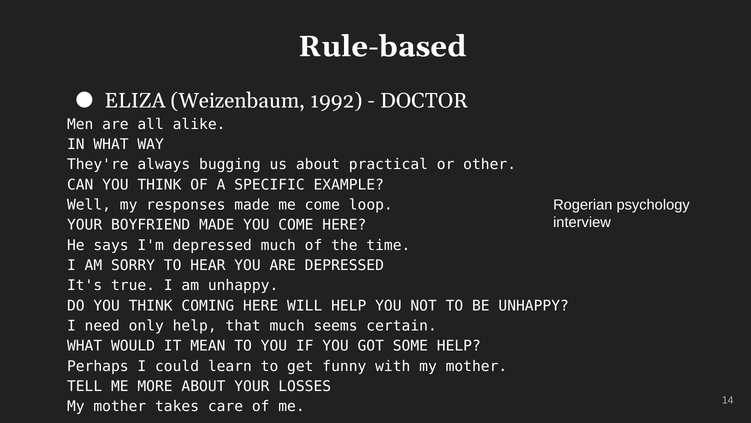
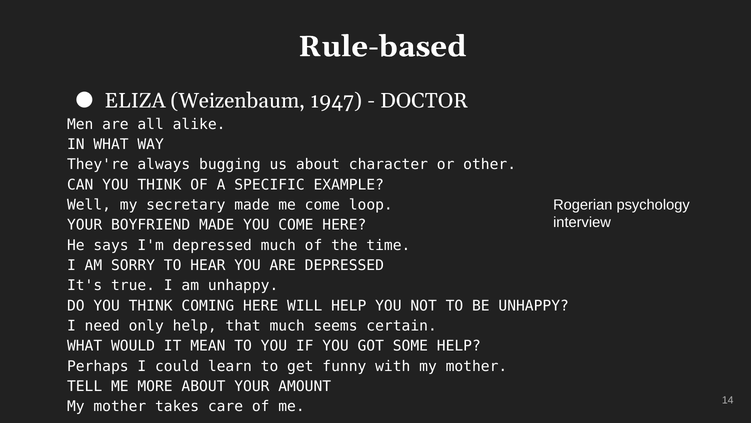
1992: 1992 -> 1947
practical: practical -> character
responses: responses -> secretary
LOSSES: LOSSES -> AMOUNT
